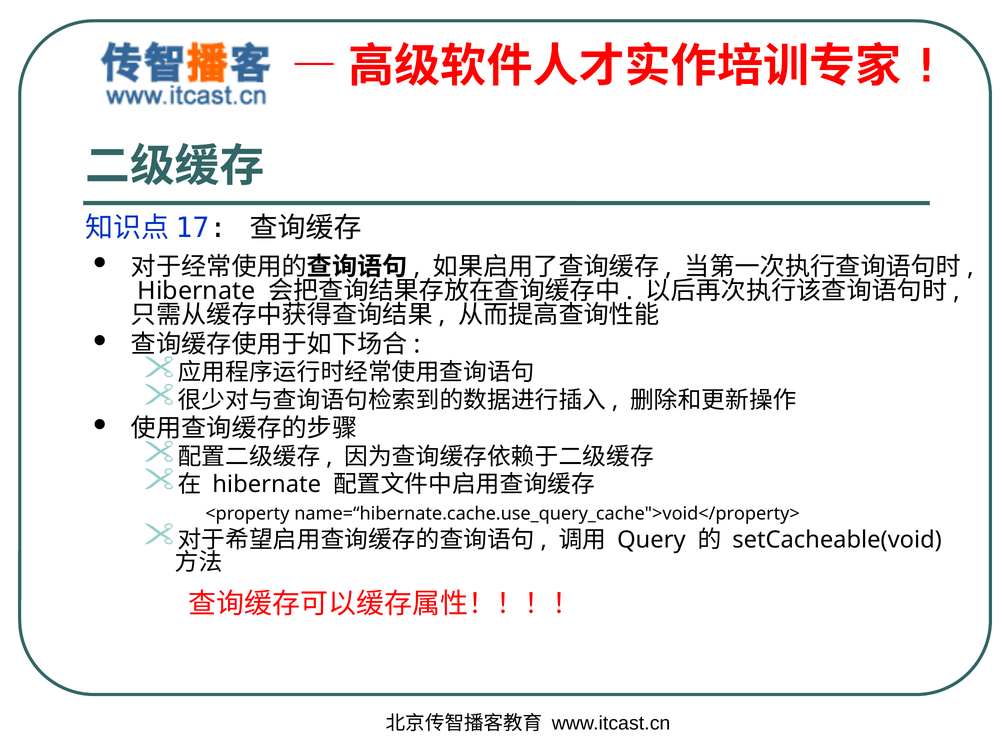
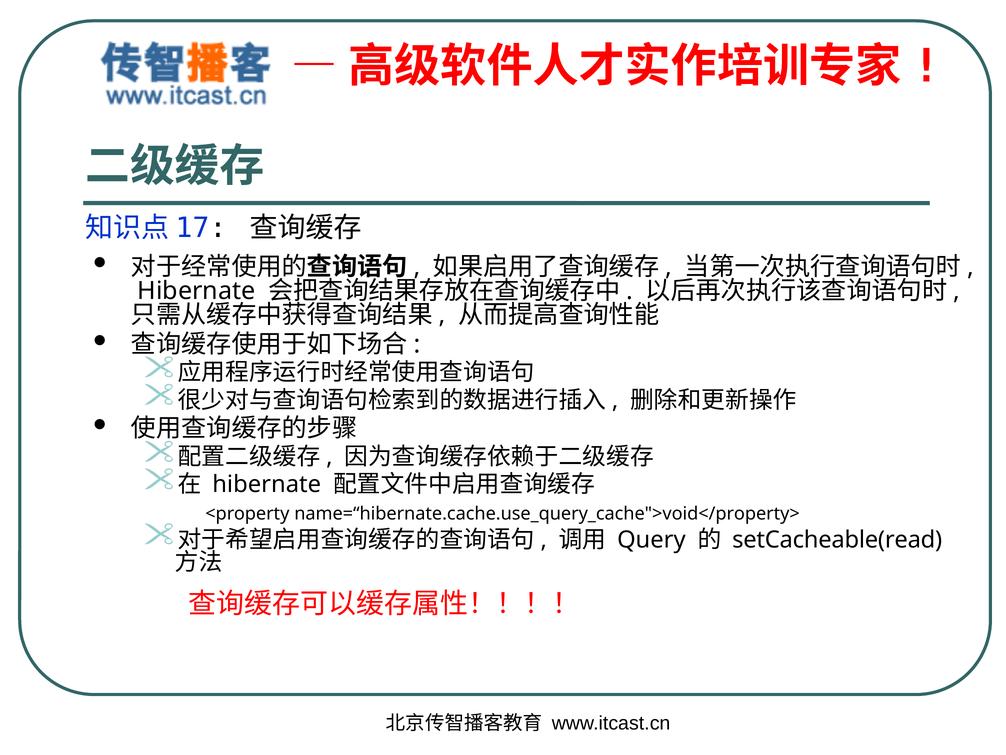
setCacheable(void: setCacheable(void -> setCacheable(read
